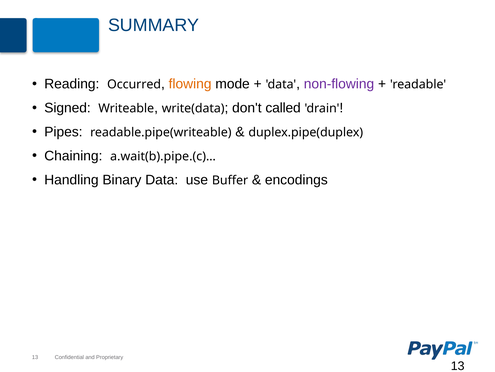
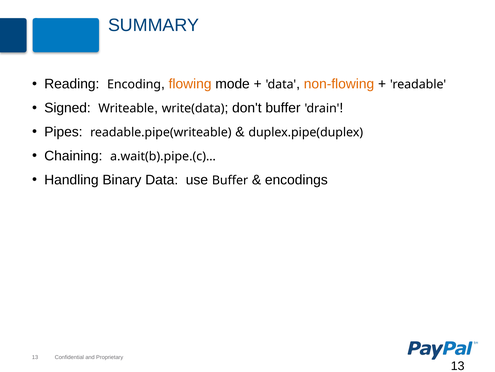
Occurred: Occurred -> Encoding
non-flowing colour: purple -> orange
don't called: called -> buffer
